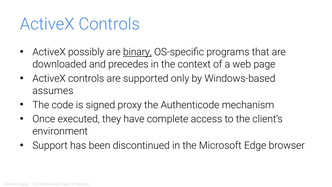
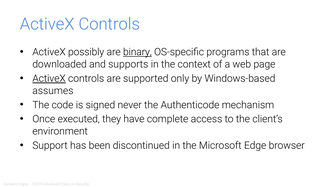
precedes: precedes -> supports
ActiveX at (49, 78) underline: none -> present
proxy: proxy -> never
